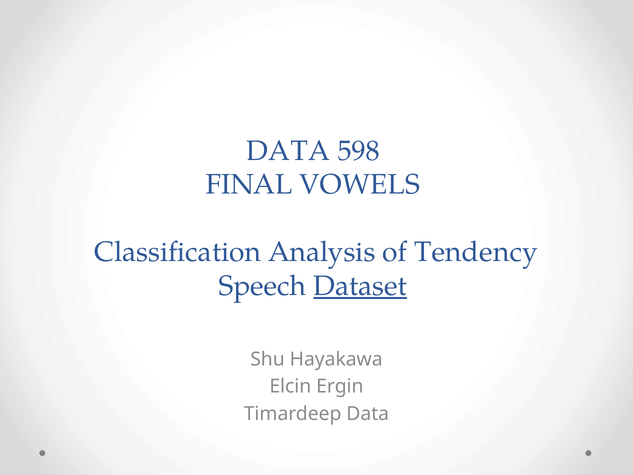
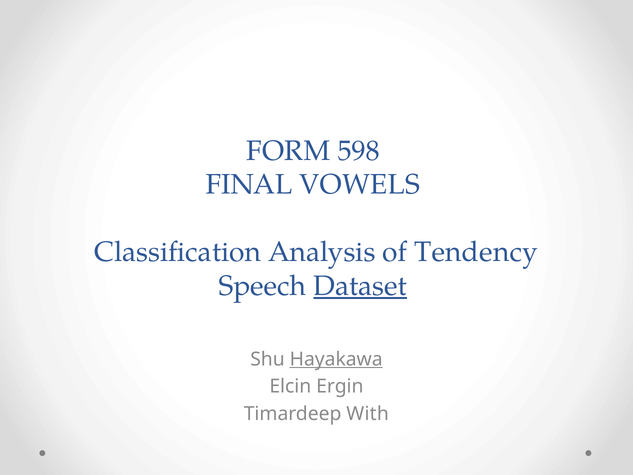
DATA at (288, 151): DATA -> FORM
Hayakawa underline: none -> present
Timardeep Data: Data -> With
